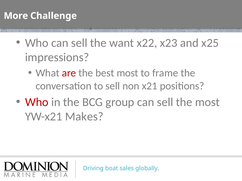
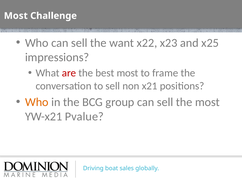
More at (16, 16): More -> Most
Who at (37, 102) colour: red -> orange
Makes: Makes -> Pvalue
